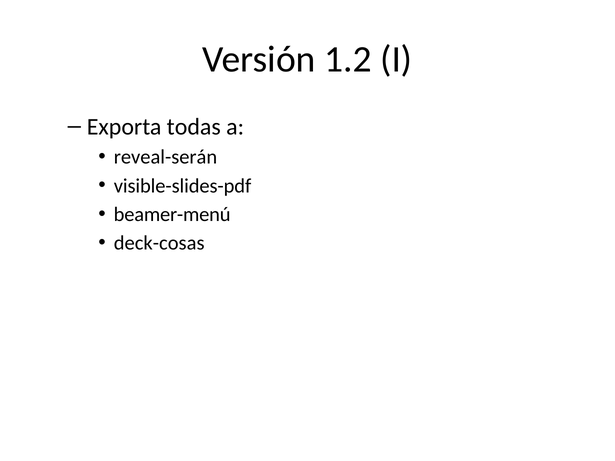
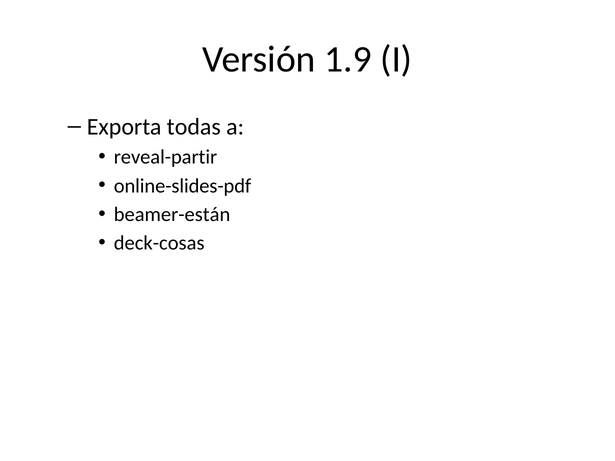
1.2: 1.2 -> 1.9
reveal-serán: reveal-serán -> reveal-partir
visible-slides-pdf: visible-slides-pdf -> online-slides-pdf
beamer-menú: beamer-menú -> beamer-están
